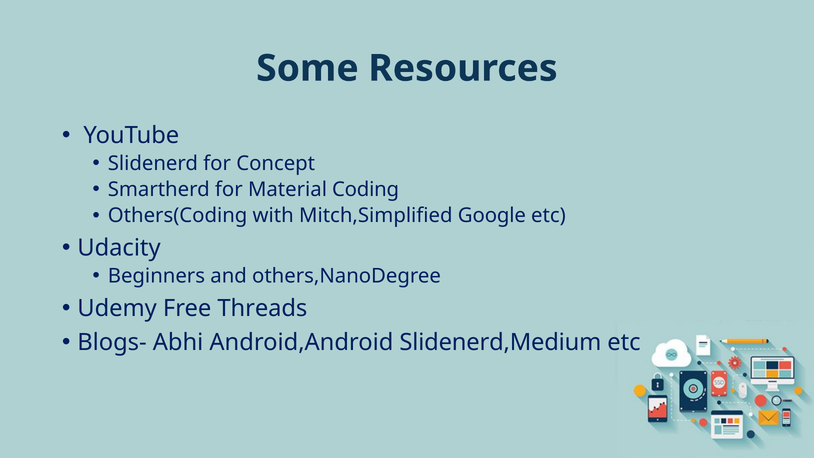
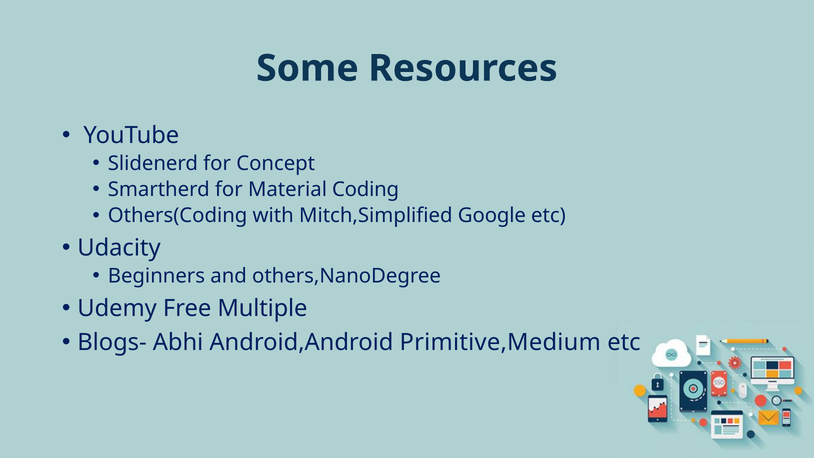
Threads: Threads -> Multiple
Slidenerd,Medium: Slidenerd,Medium -> Primitive,Medium
